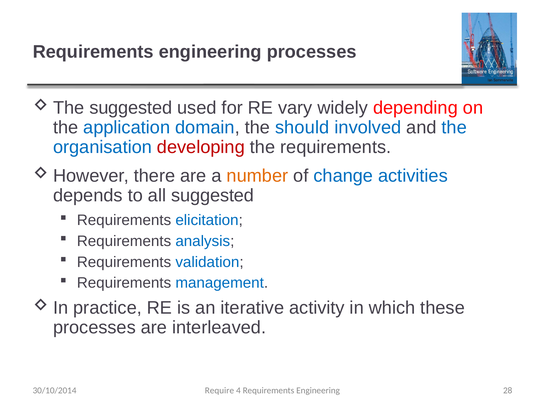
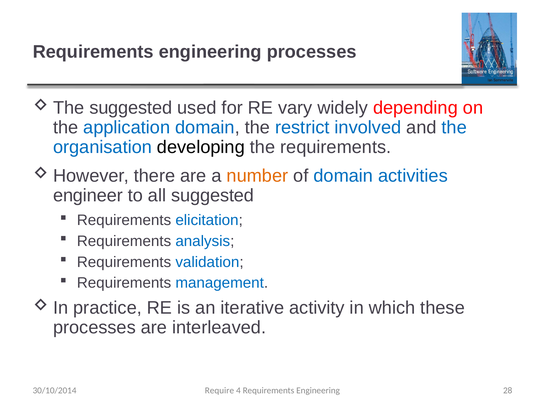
should: should -> restrict
developing colour: red -> black
of change: change -> domain
depends: depends -> engineer
